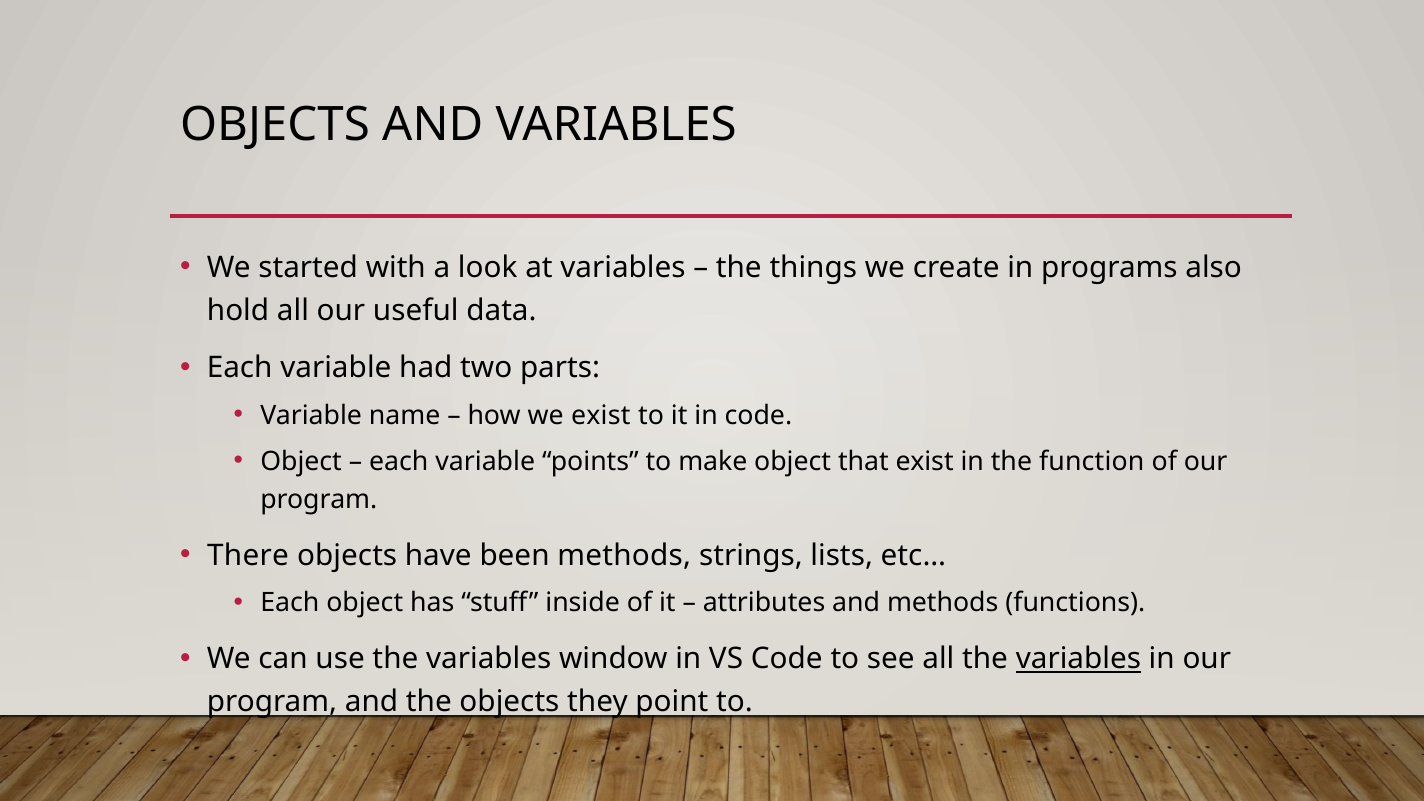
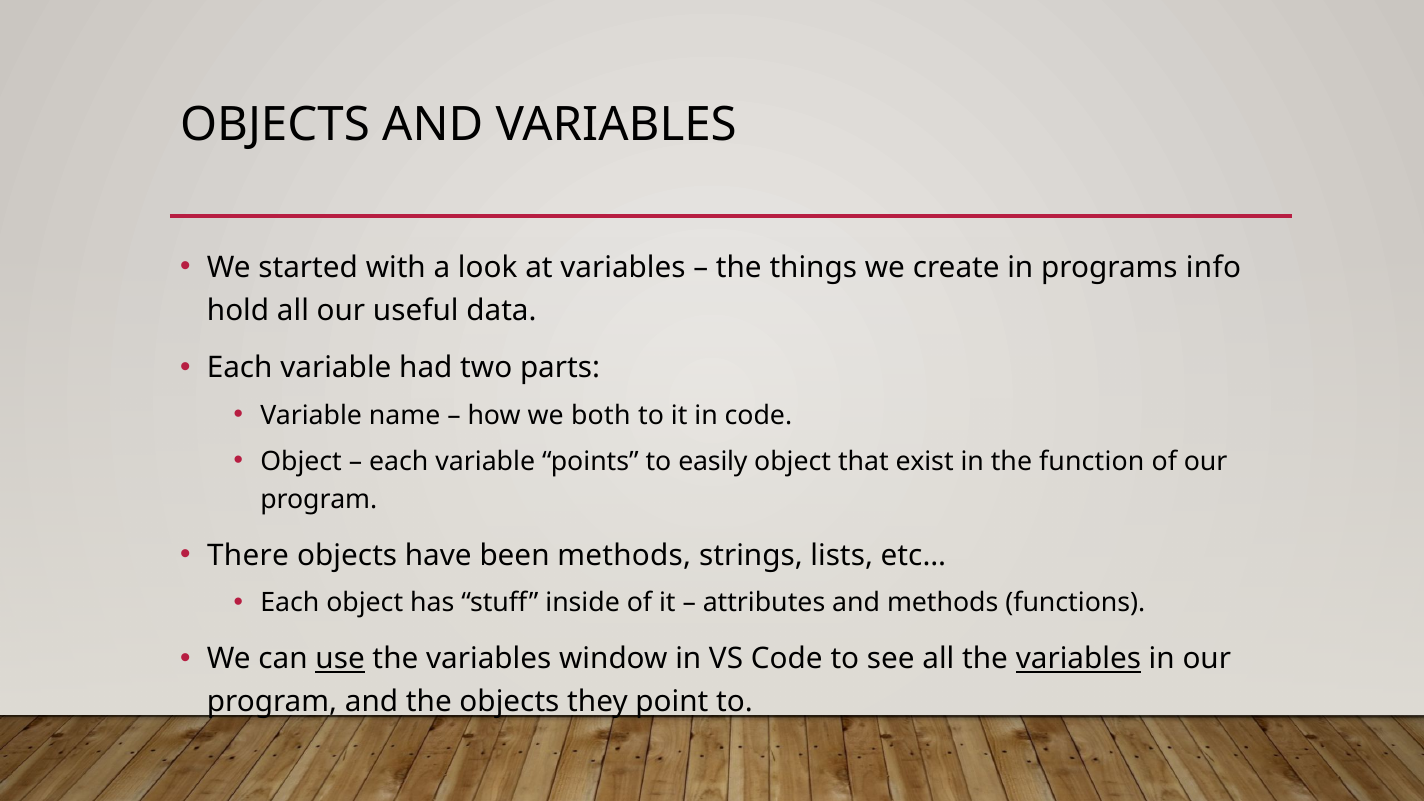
also: also -> info
we exist: exist -> both
make: make -> easily
use underline: none -> present
